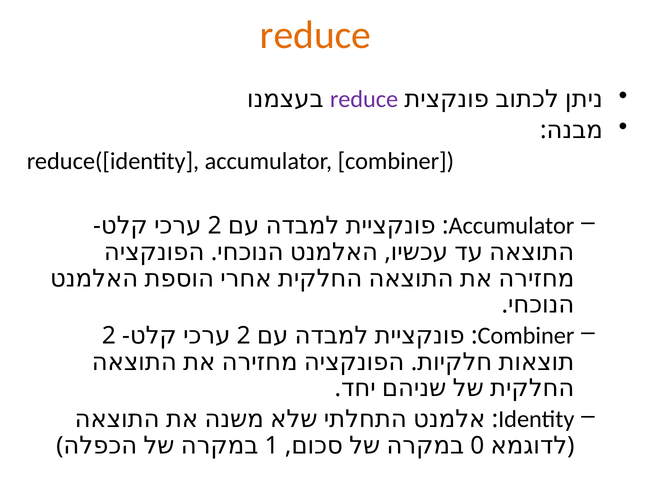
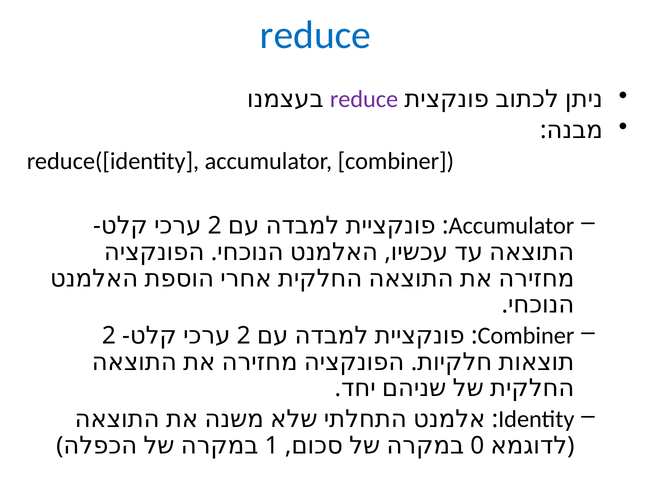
reduce at (316, 35) colour: orange -> blue
